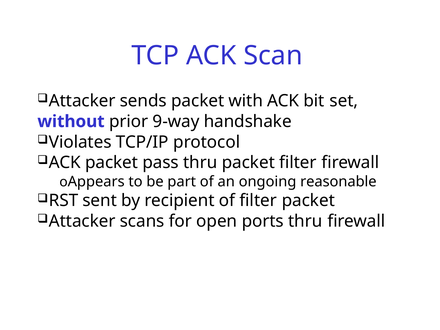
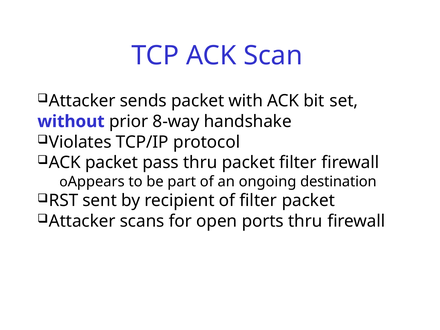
9-way: 9-way -> 8-way
reasonable: reasonable -> destination
